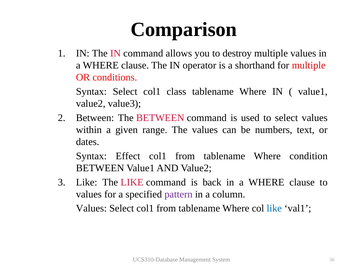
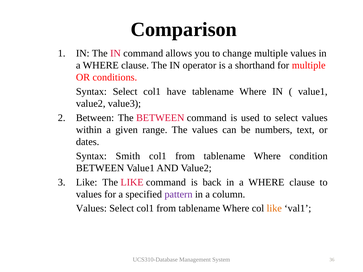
destroy: destroy -> change
class: class -> have
Effect: Effect -> Smith
like at (274, 209) colour: blue -> orange
